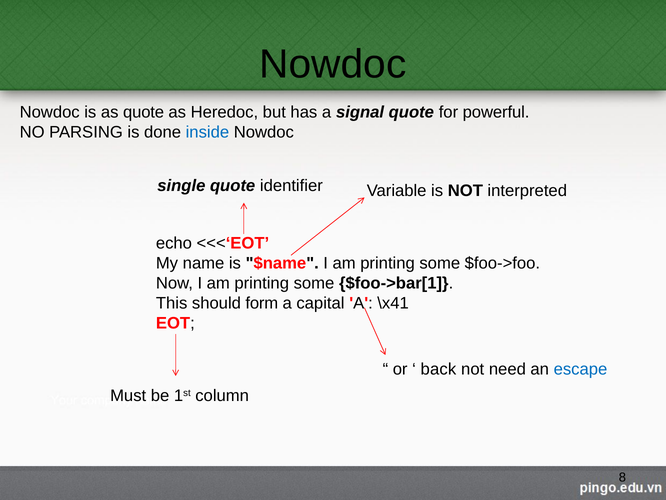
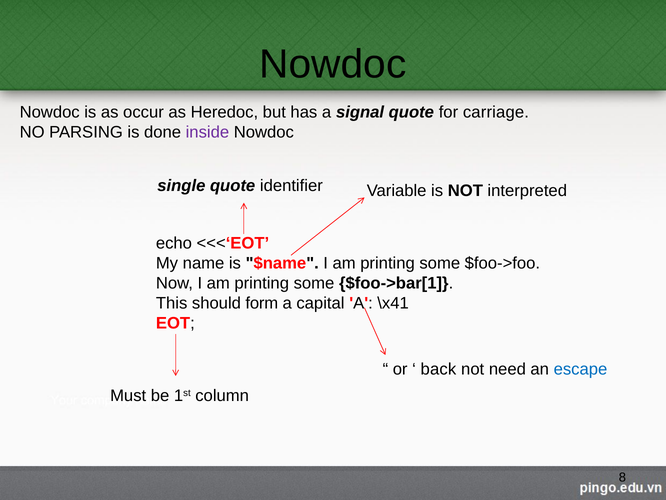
as quote: quote -> occur
powerful: powerful -> carriage
inside colour: blue -> purple
